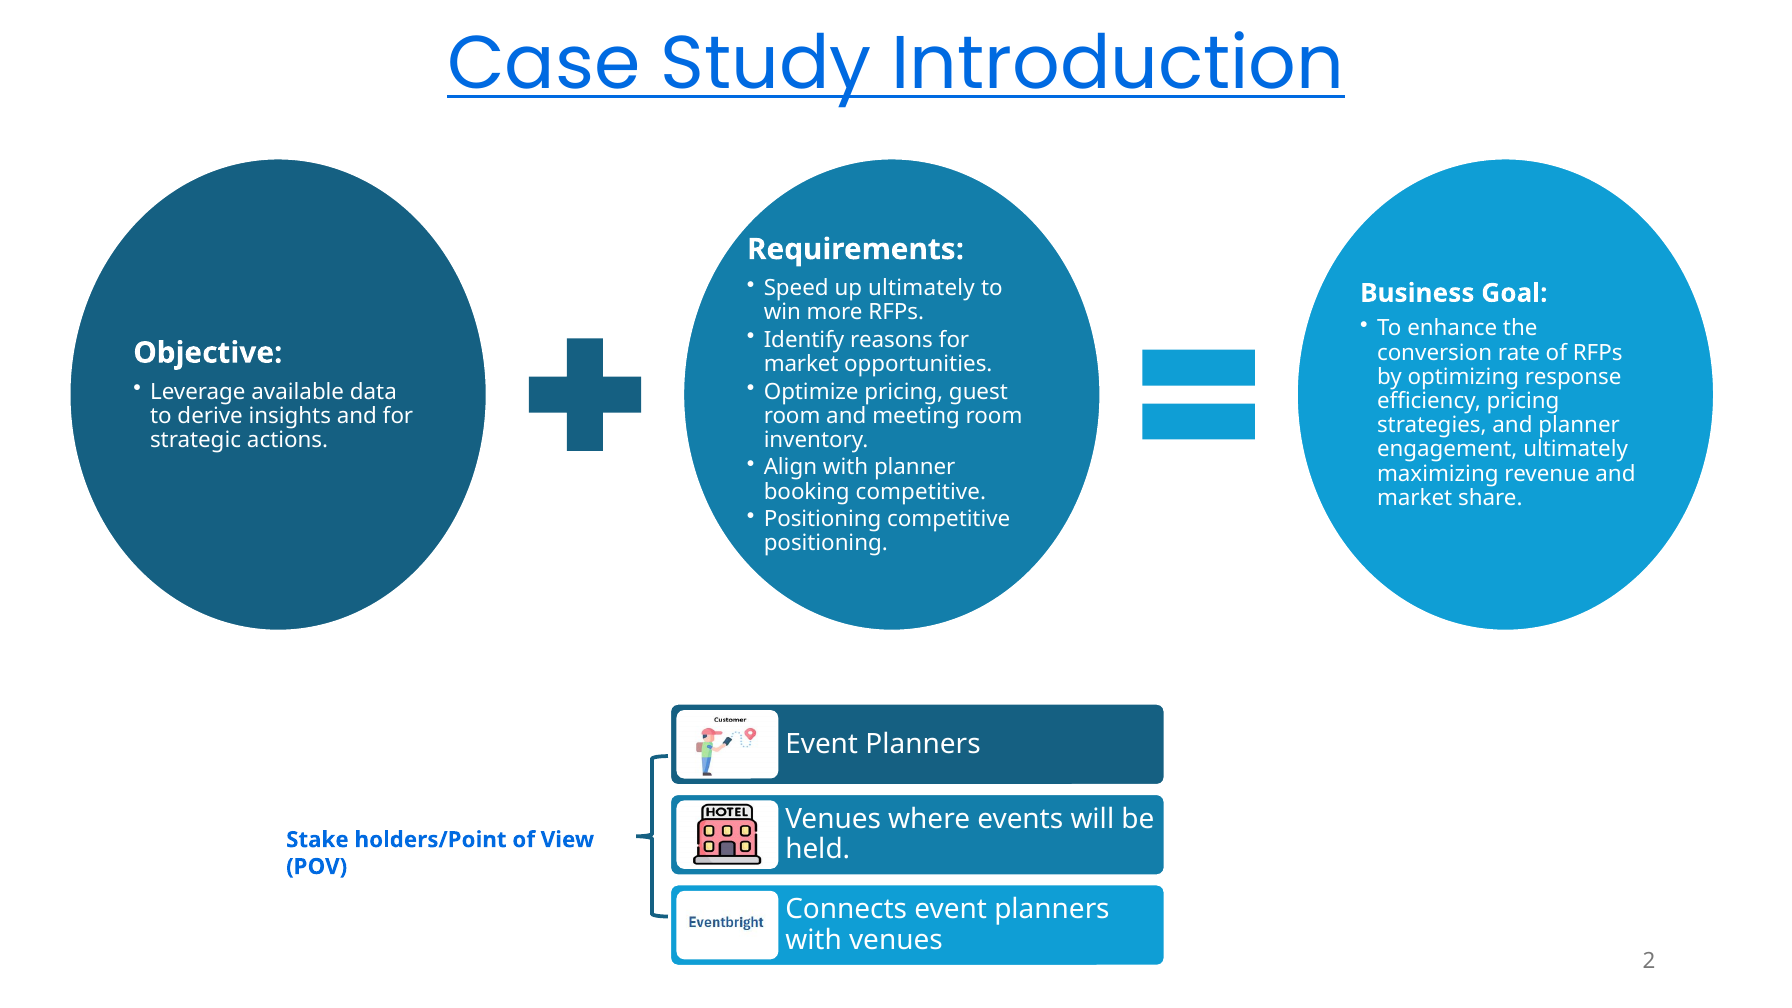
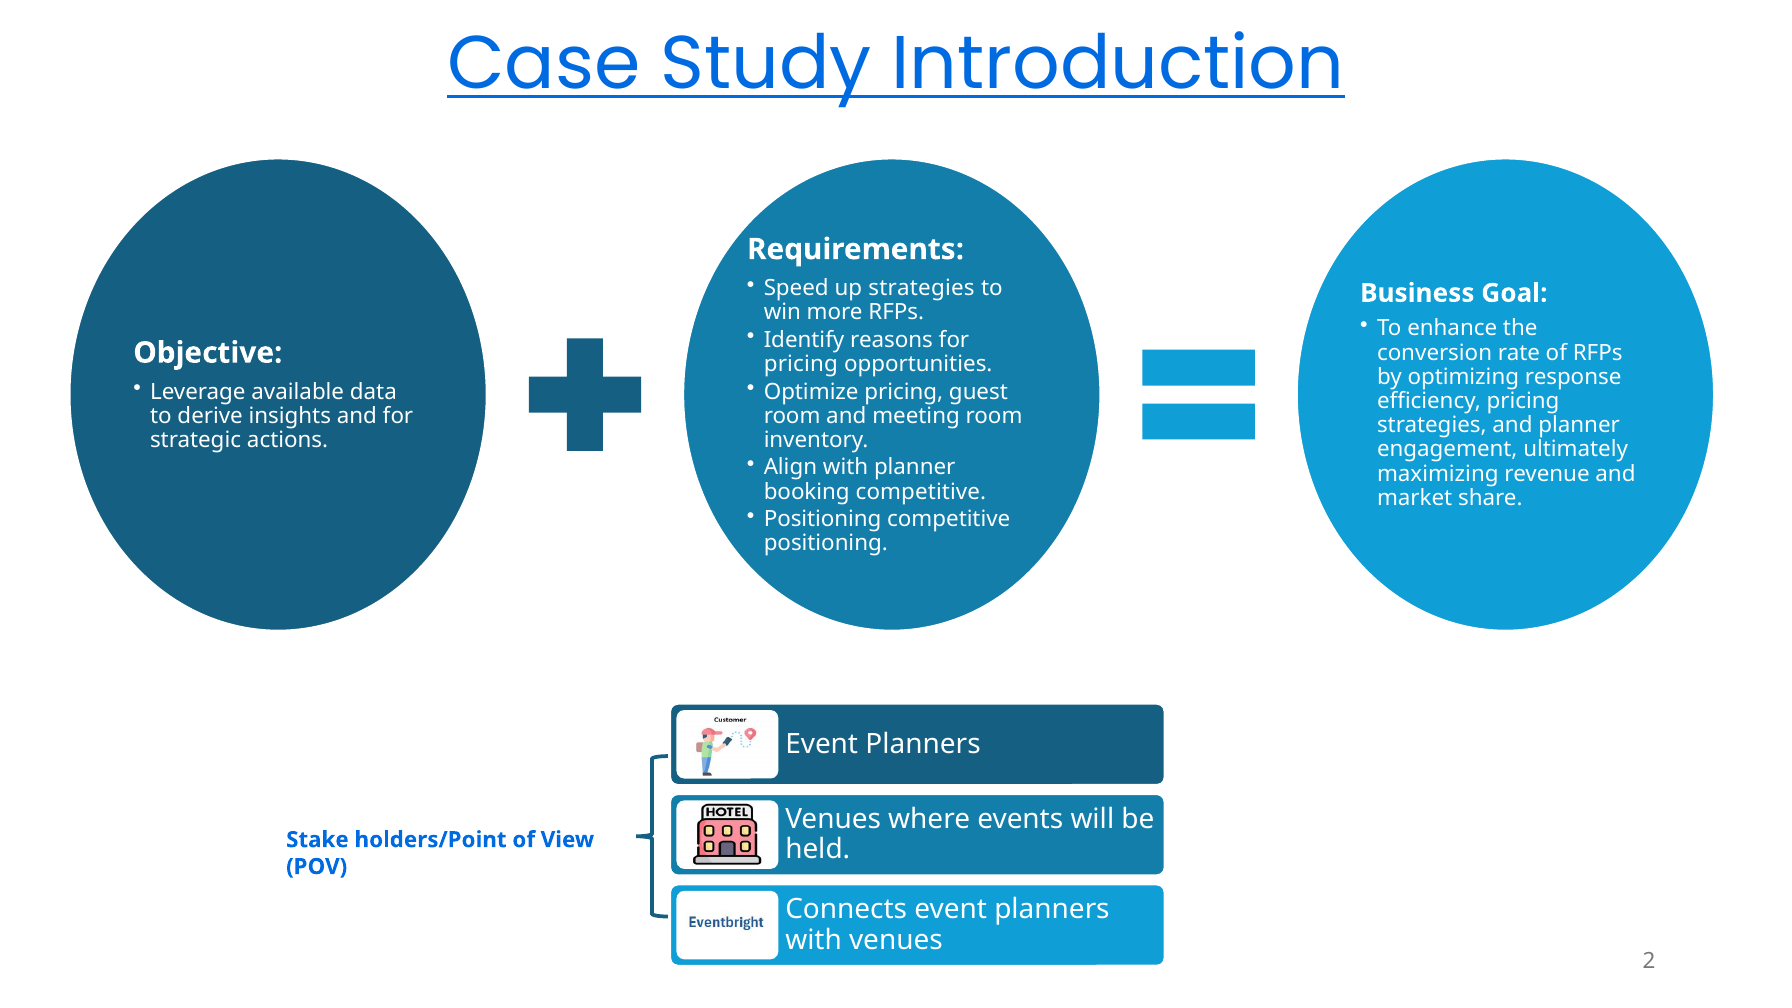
up ultimately: ultimately -> strategies
market at (801, 364): market -> pricing
